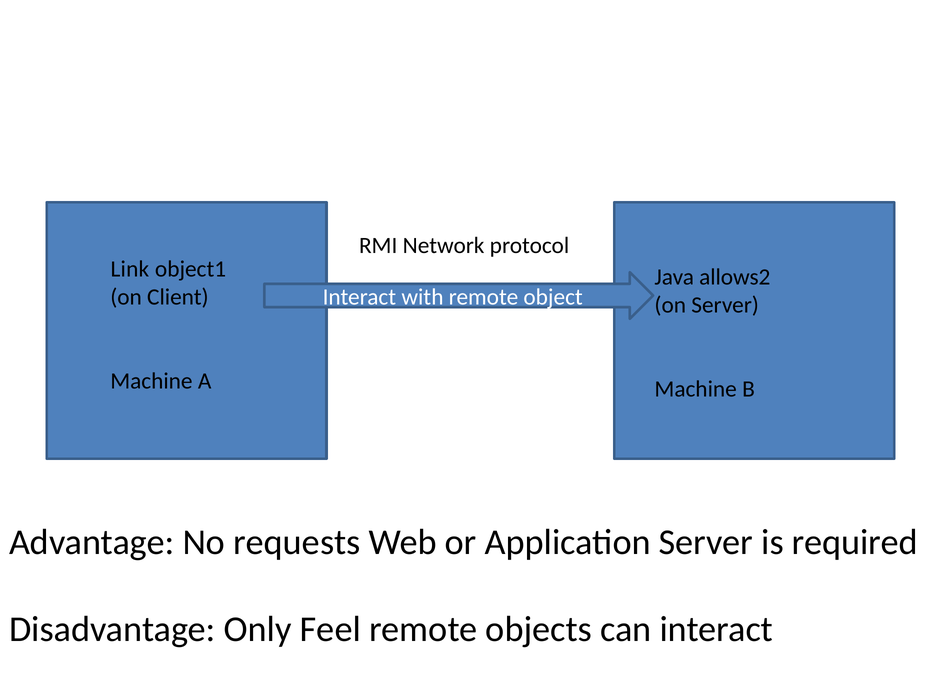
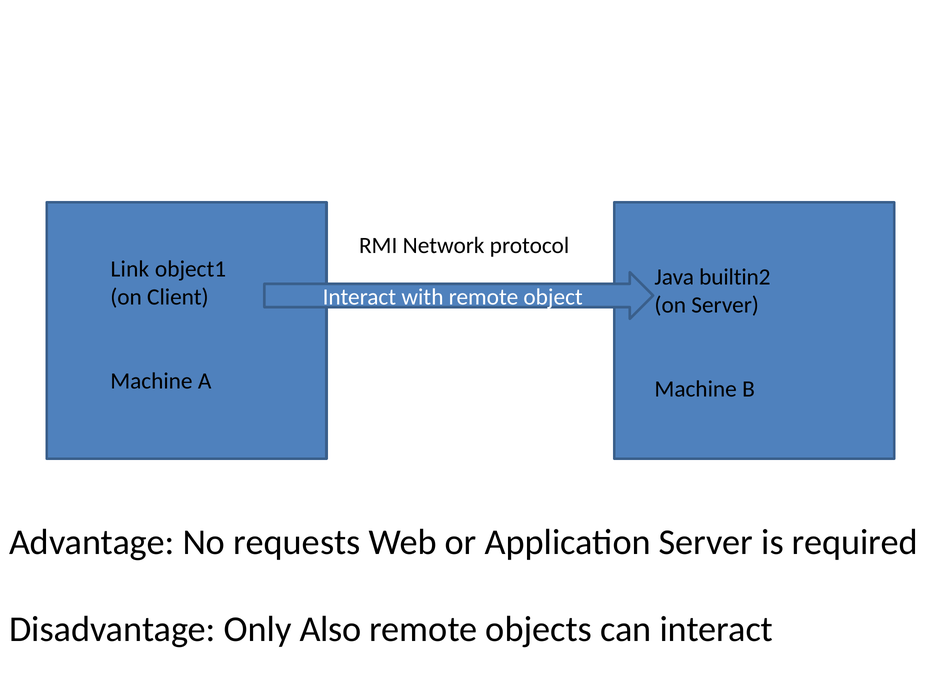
allows2: allows2 -> builtin2
Feel: Feel -> Also
